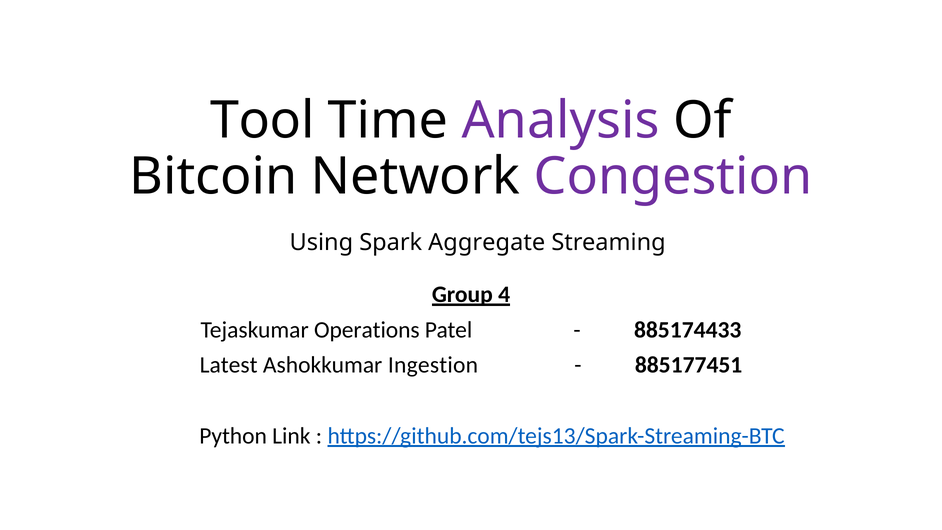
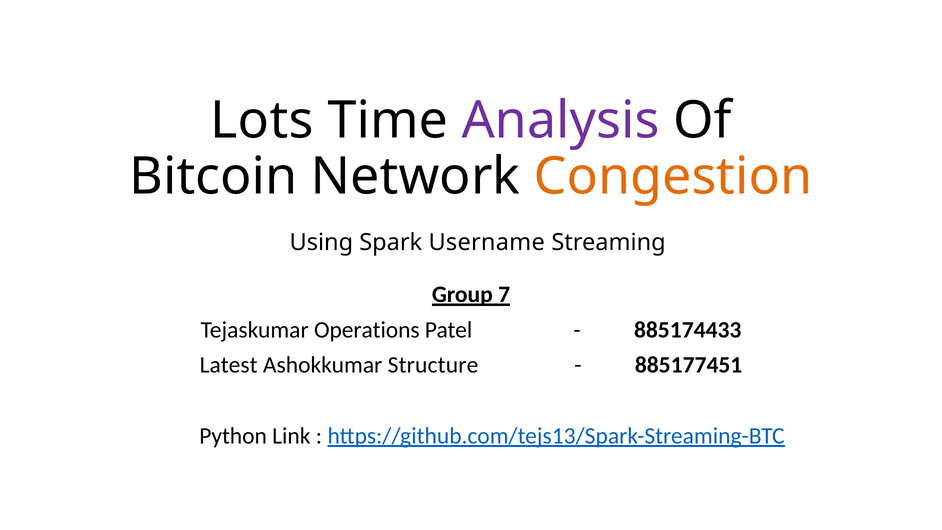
Tool: Tool -> Lots
Congestion colour: purple -> orange
Aggregate: Aggregate -> Username
4: 4 -> 7
Ingestion: Ingestion -> Structure
